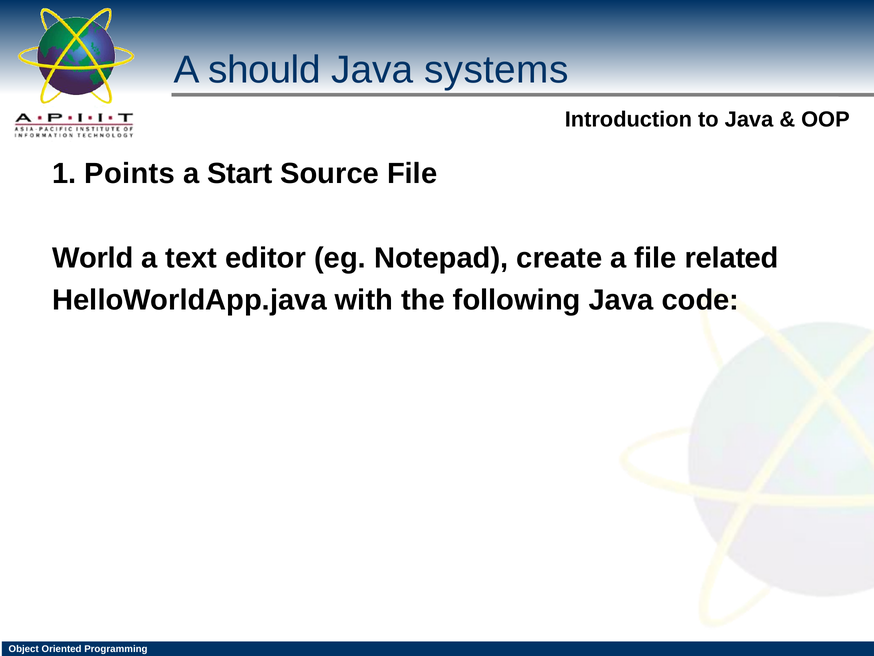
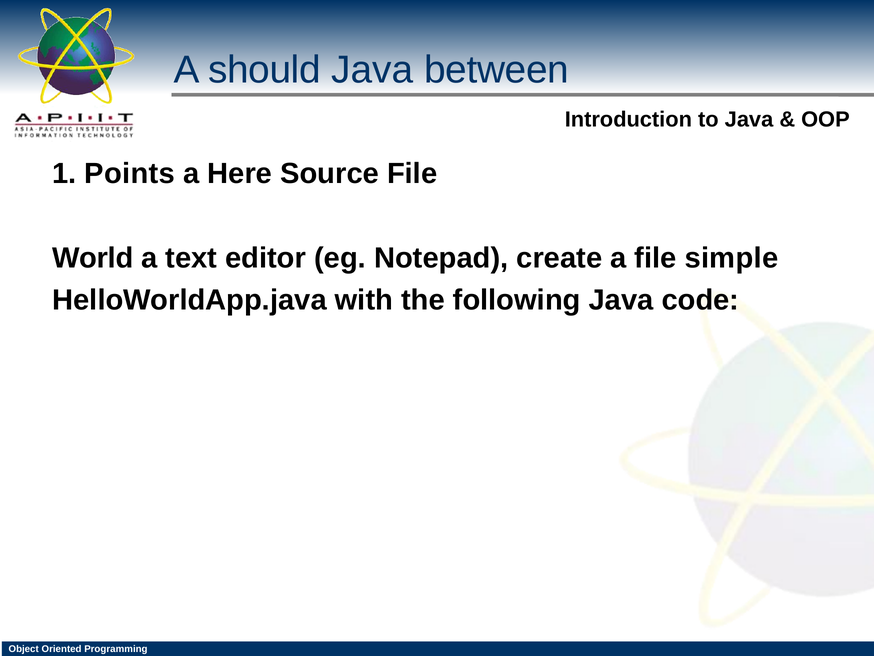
systems: systems -> between
Start: Start -> Here
related: related -> simple
